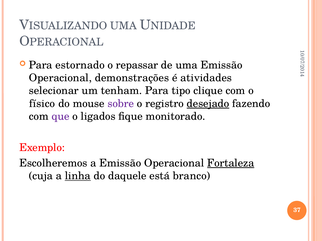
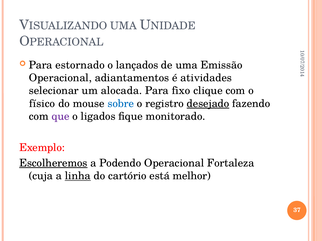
repassar: repassar -> lançados
demonstrações: demonstrações -> adiantamentos
tenham: tenham -> alocada
tipo: tipo -> fixo
sobre colour: purple -> blue
Escolheremos underline: none -> present
a Emissão: Emissão -> Podendo
Fortaleza underline: present -> none
daquele: daquele -> cartório
branco: branco -> melhor
